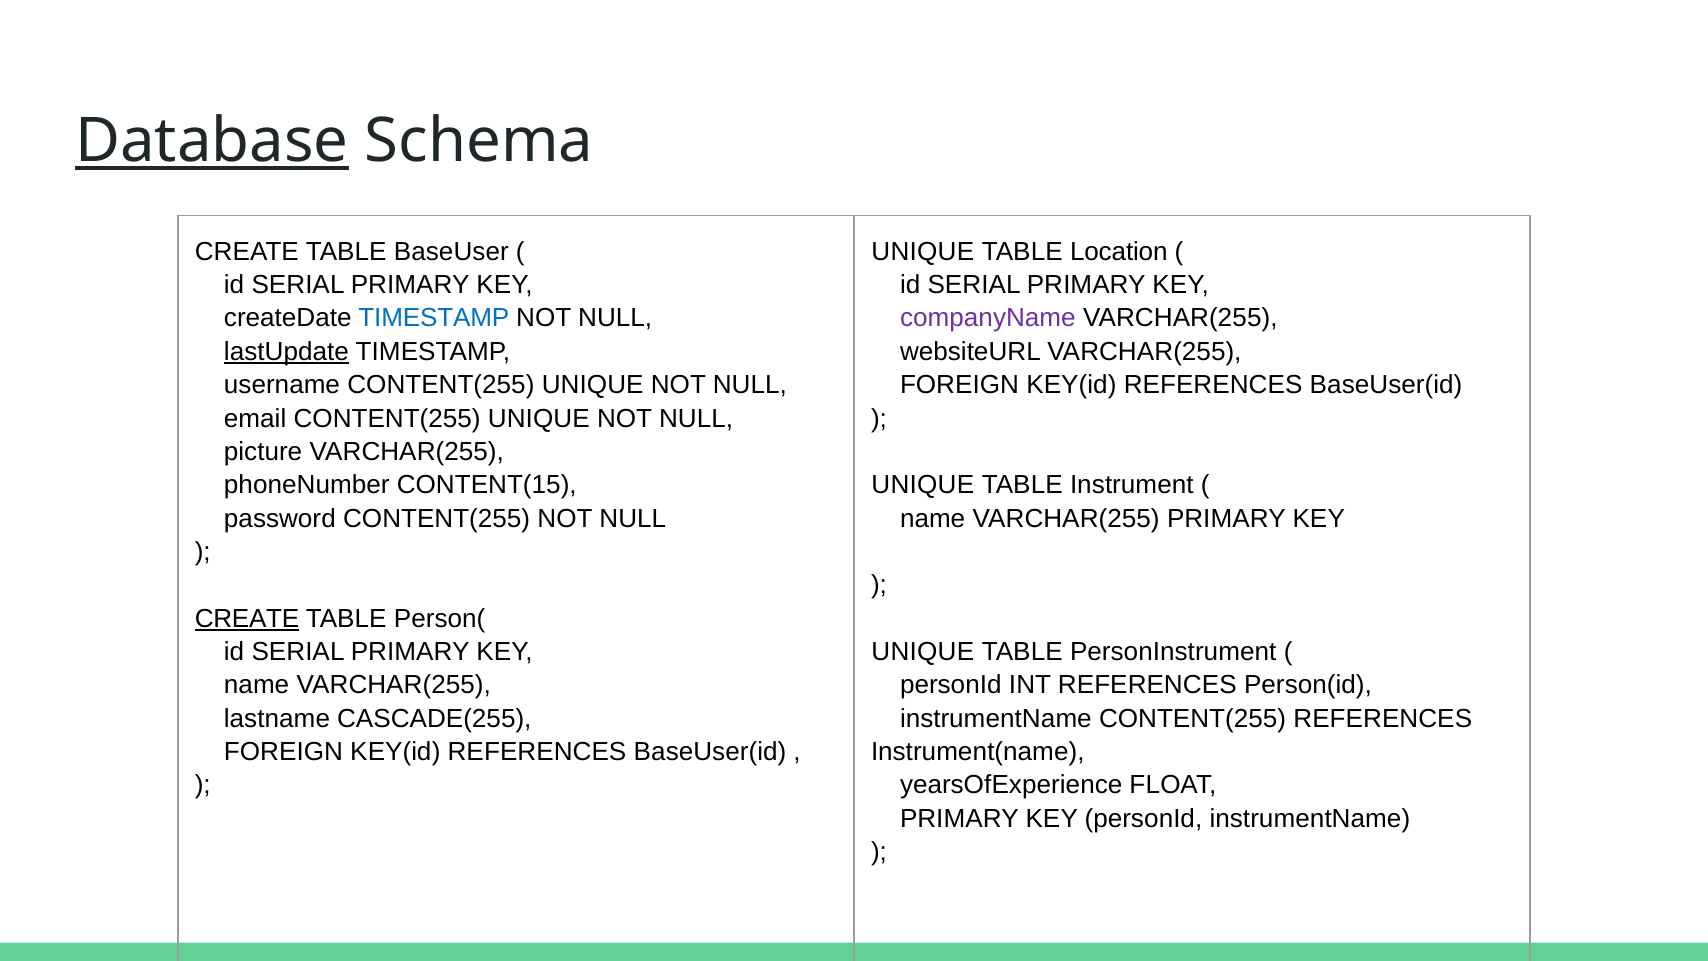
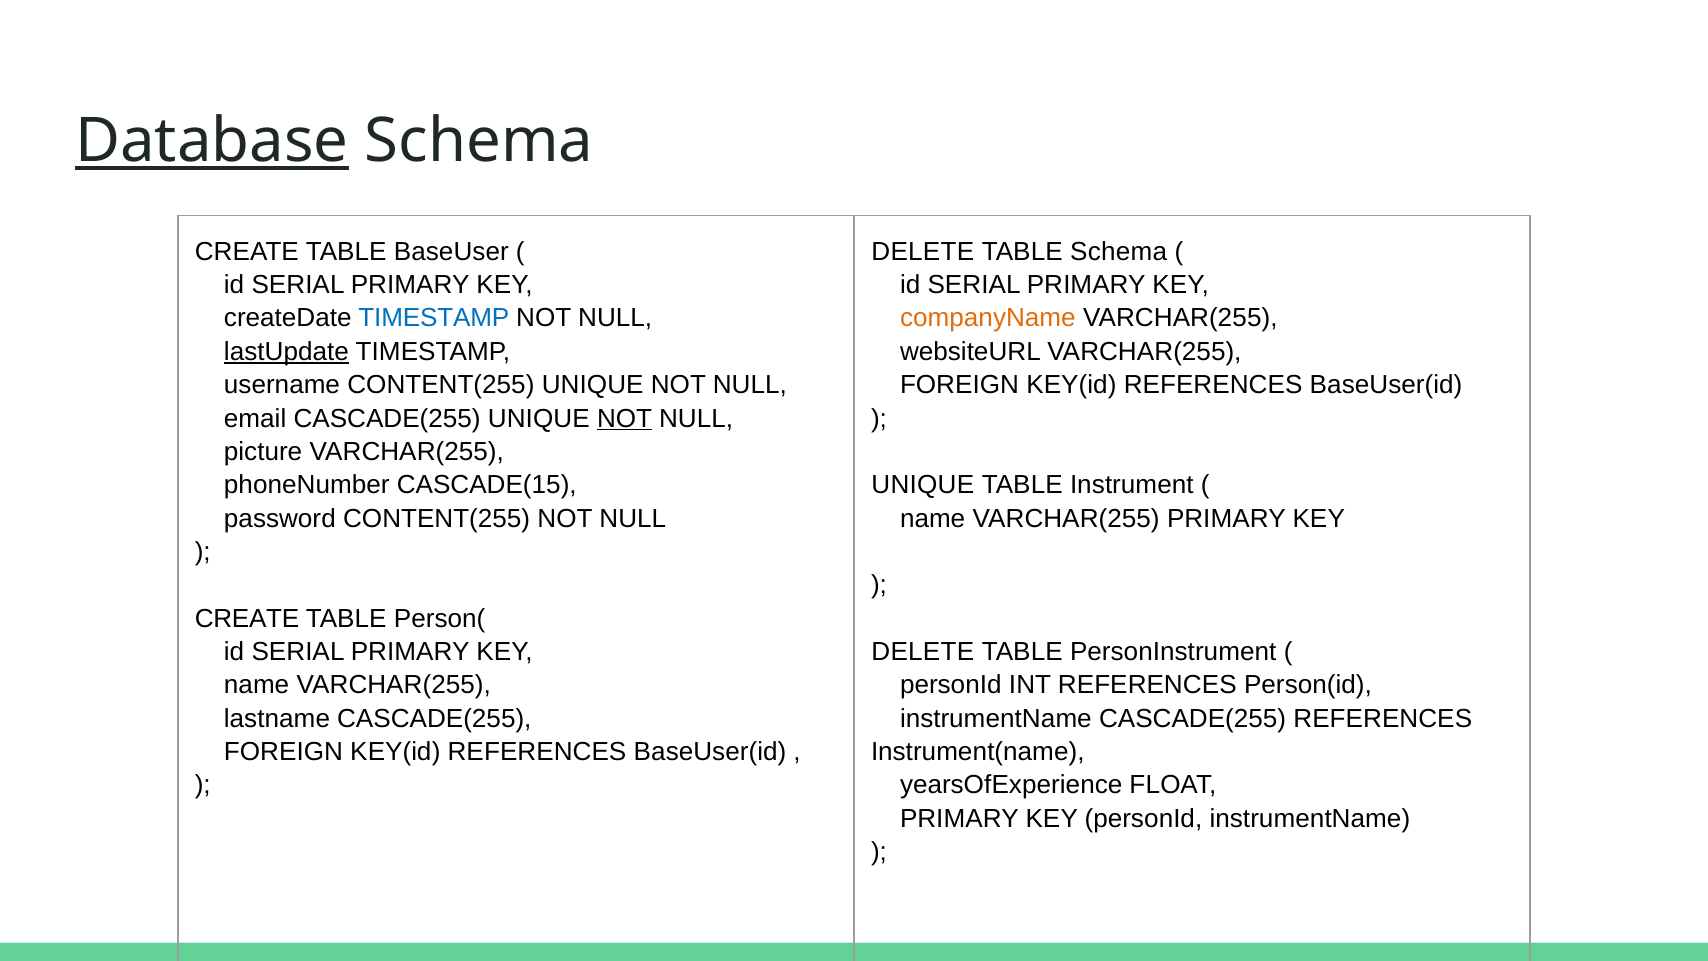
UNIQUE at (923, 252): UNIQUE -> DELETE
TABLE Location: Location -> Schema
companyName colour: purple -> orange
email CONTENT(255: CONTENT(255 -> CASCADE(255
NOT at (625, 418) underline: none -> present
CONTENT(15: CONTENT(15 -> CASCADE(15
CREATE at (247, 618) underline: present -> none
UNIQUE at (923, 652): UNIQUE -> DELETE
instrumentName CONTENT(255: CONTENT(255 -> CASCADE(255
